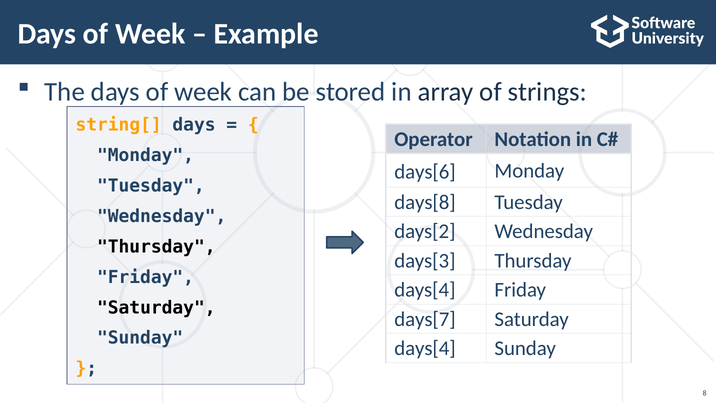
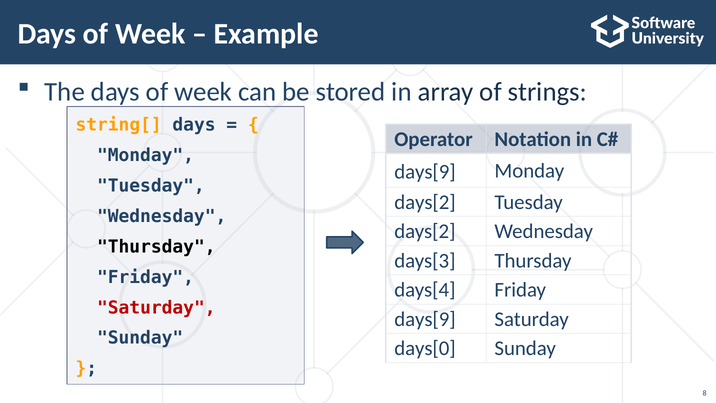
days[6 at (425, 172): days[6 -> days[9
days[8 at (425, 202): days[8 -> days[2
Saturday at (156, 307) colour: black -> red
days[7 at (425, 319): days[7 -> days[9
days[4 at (425, 348): days[4 -> days[0
